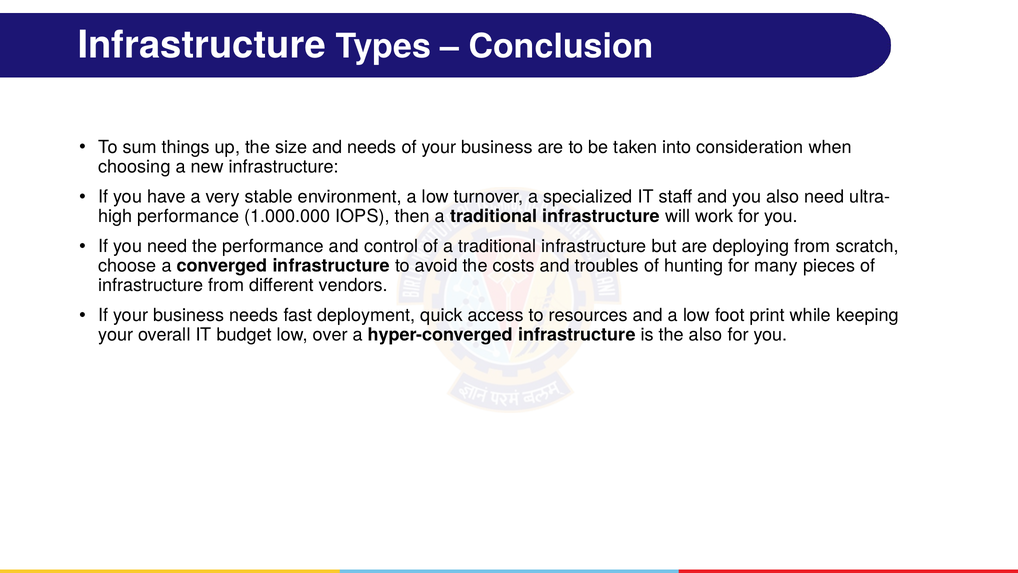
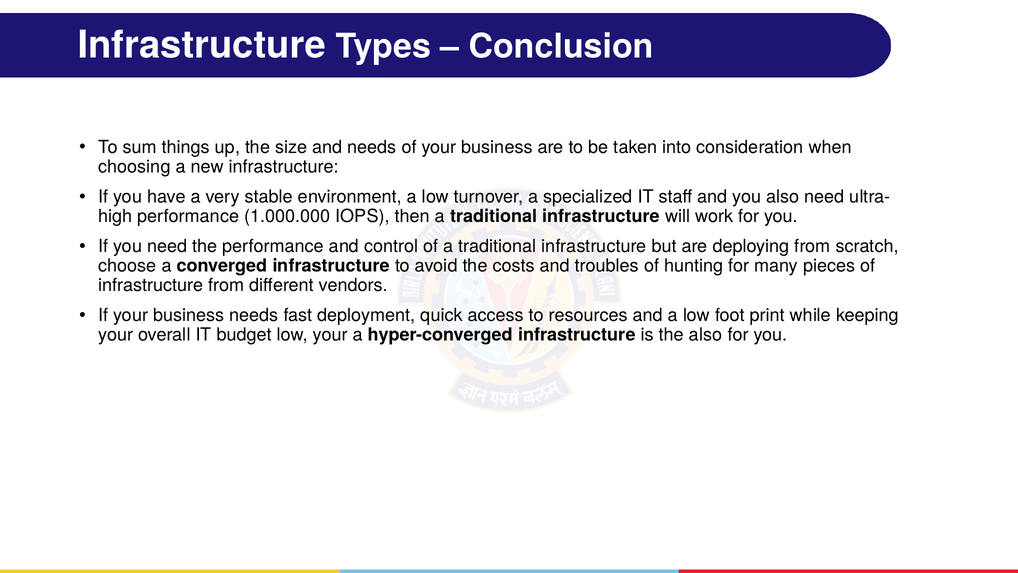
low over: over -> your
